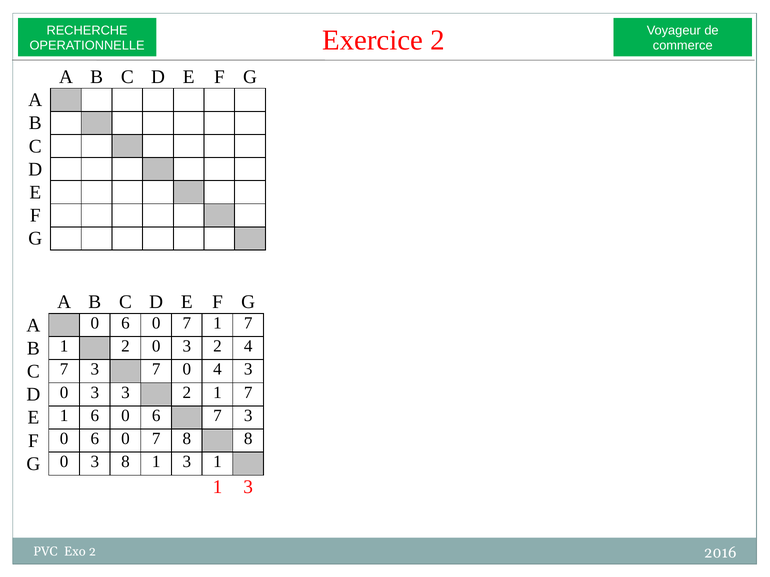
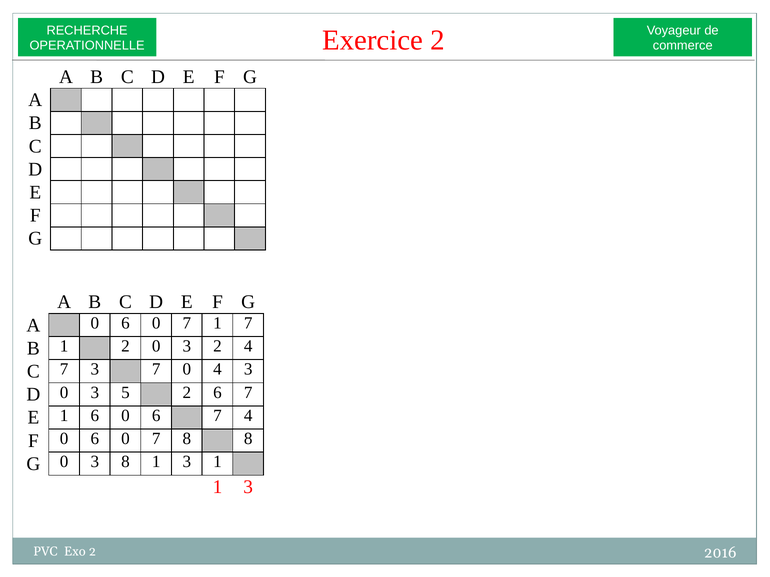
3 3: 3 -> 5
2 1: 1 -> 6
6 7 3: 3 -> 4
